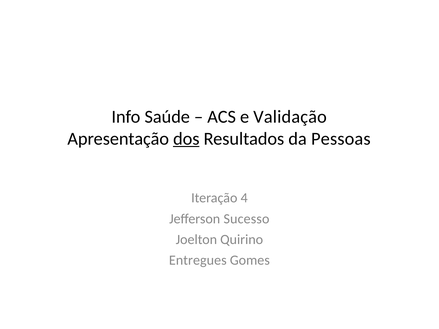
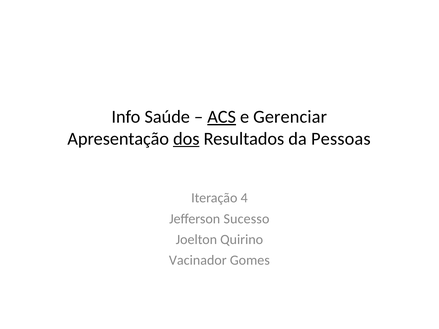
ACS underline: none -> present
Validação: Validação -> Gerenciar
Entregues: Entregues -> Vacinador
